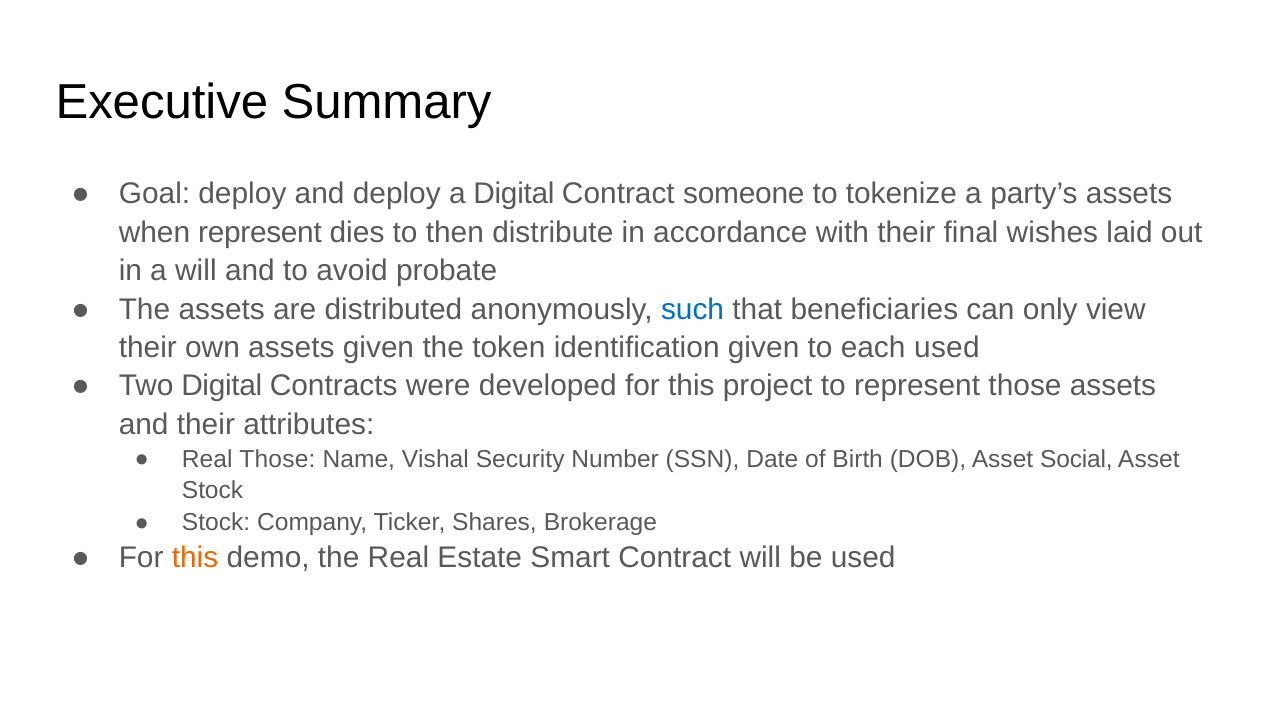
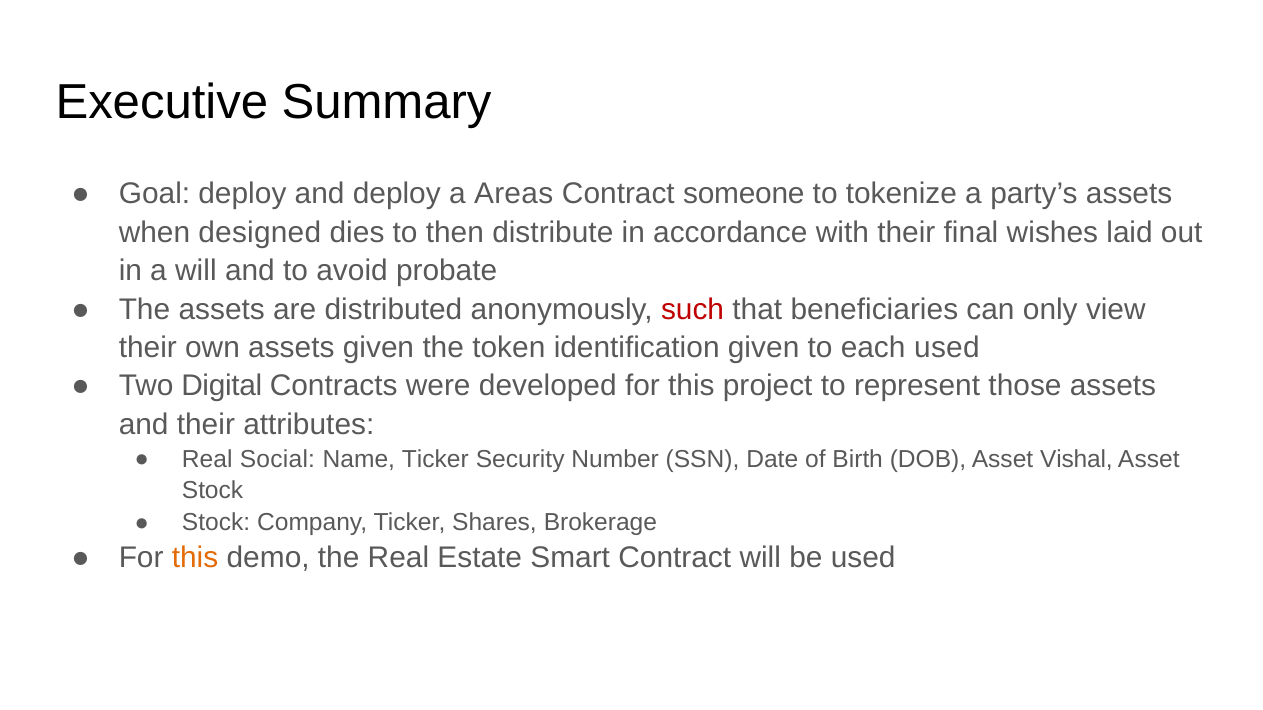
a Digital: Digital -> Areas
when represent: represent -> designed
such colour: blue -> red
Real Those: Those -> Social
Name Vishal: Vishal -> Ticker
Social: Social -> Vishal
